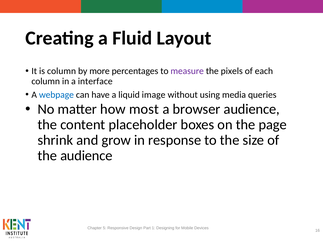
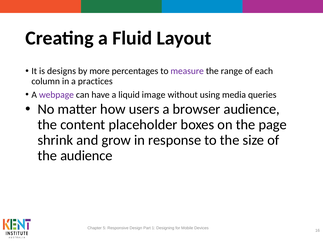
is column: column -> designs
pixels: pixels -> range
interface: interface -> practices
webpage colour: blue -> purple
most: most -> users
